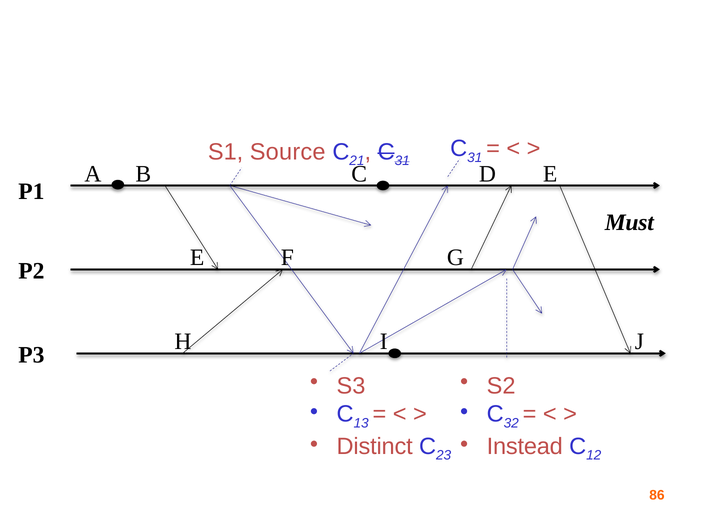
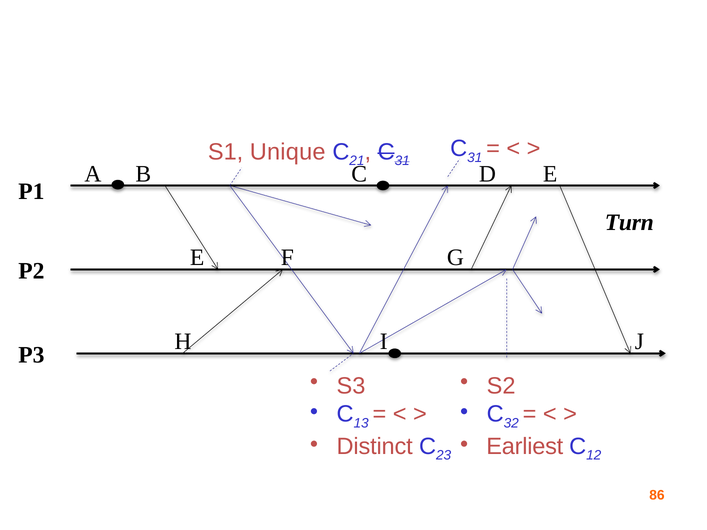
Source: Source -> Unique
Must: Must -> Turn
Instead: Instead -> Earliest
